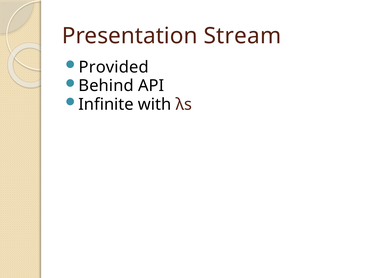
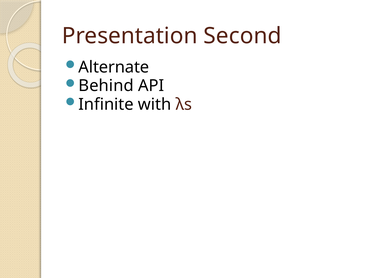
Stream: Stream -> Second
Provided: Provided -> Alternate
